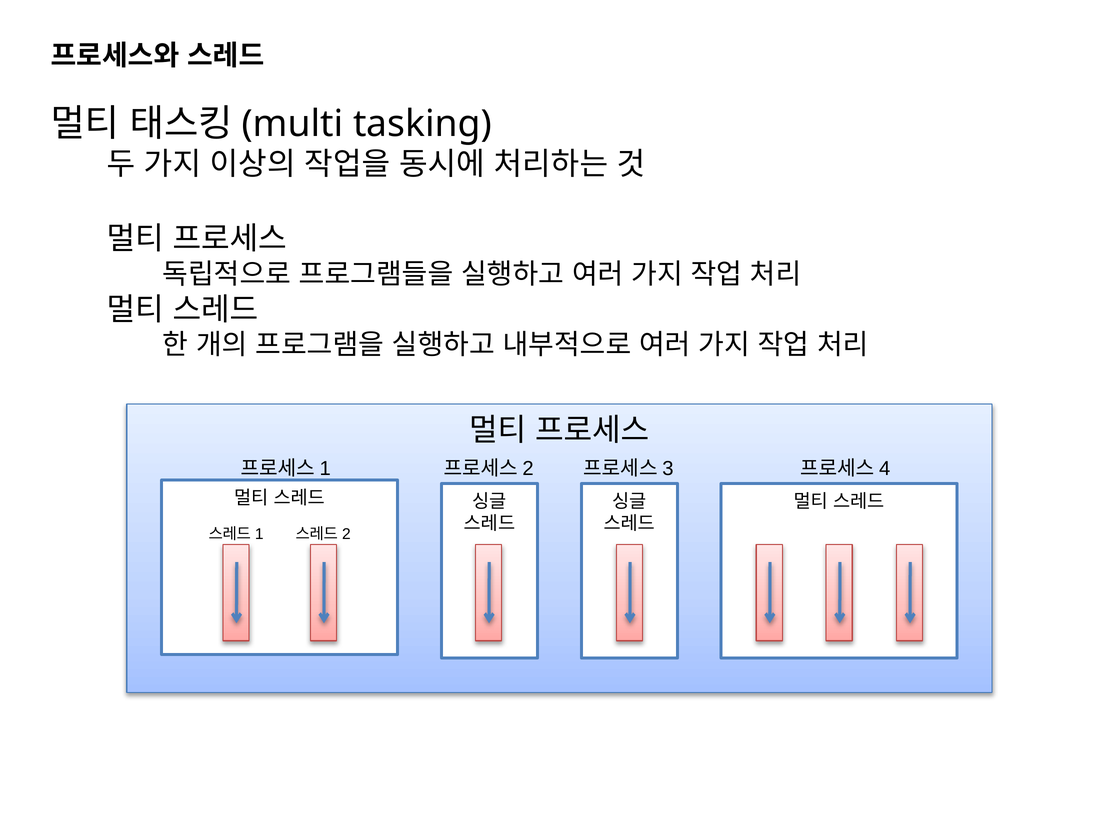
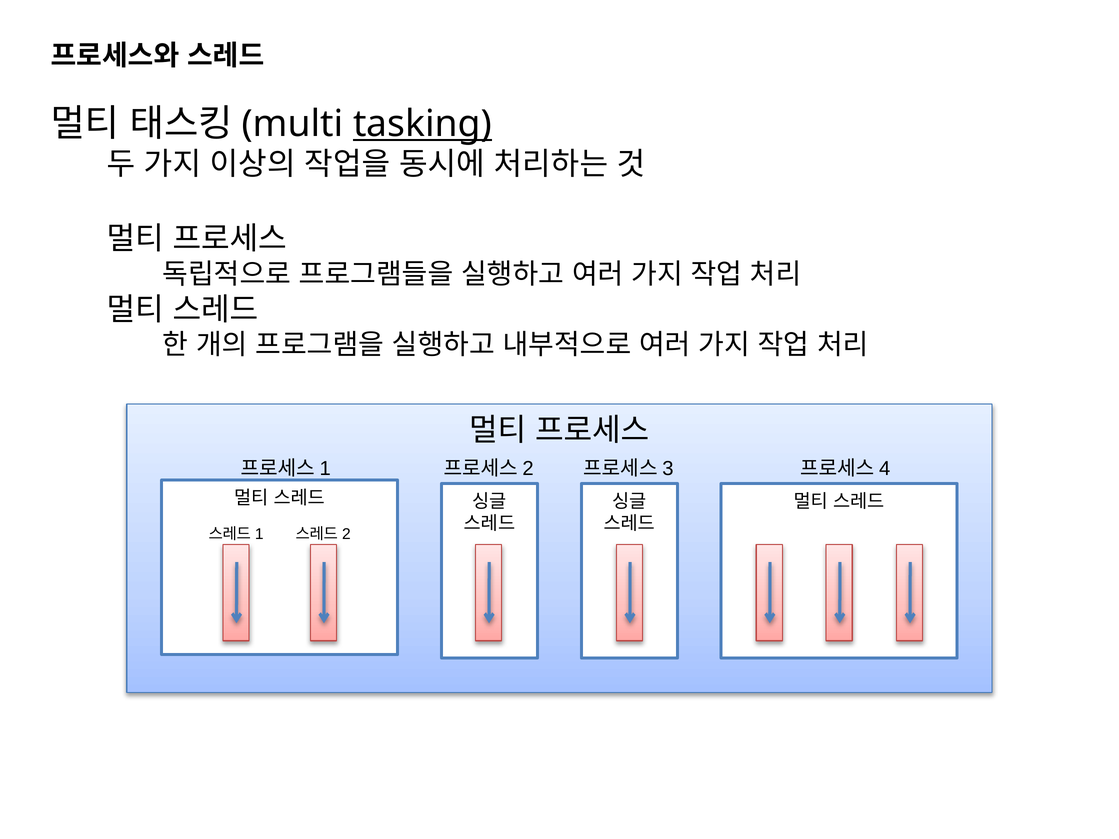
tasking underline: none -> present
